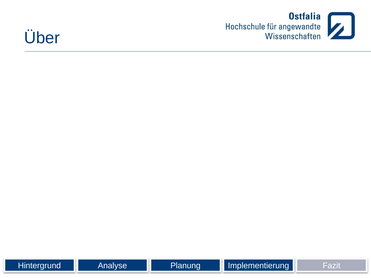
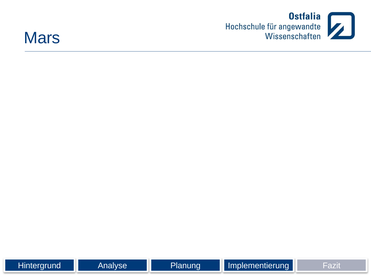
Über: Über -> Mars
